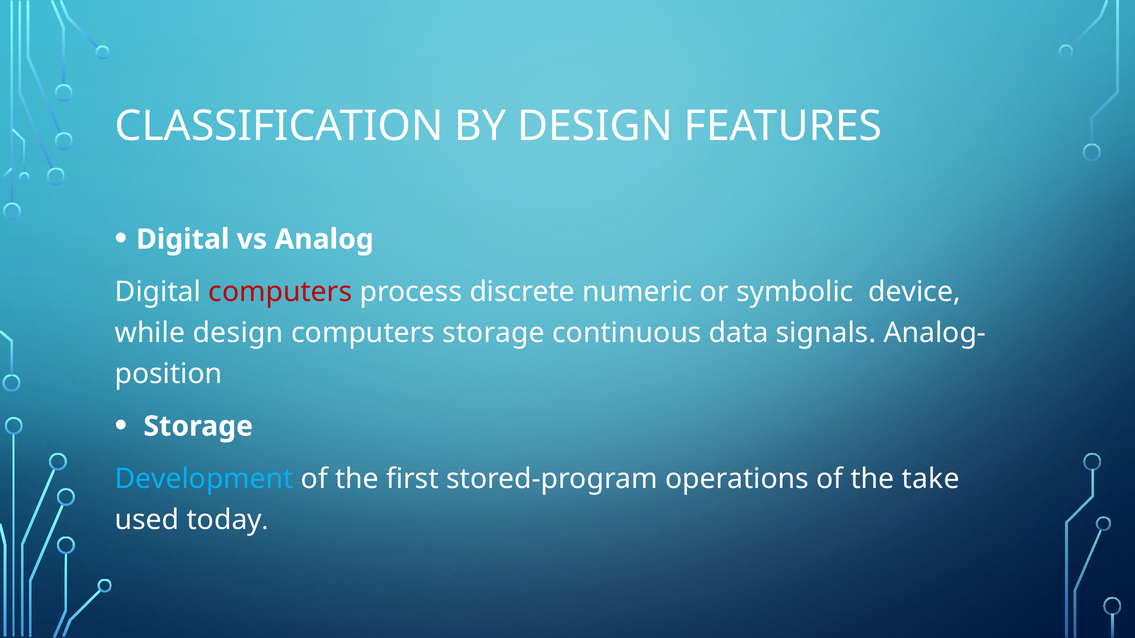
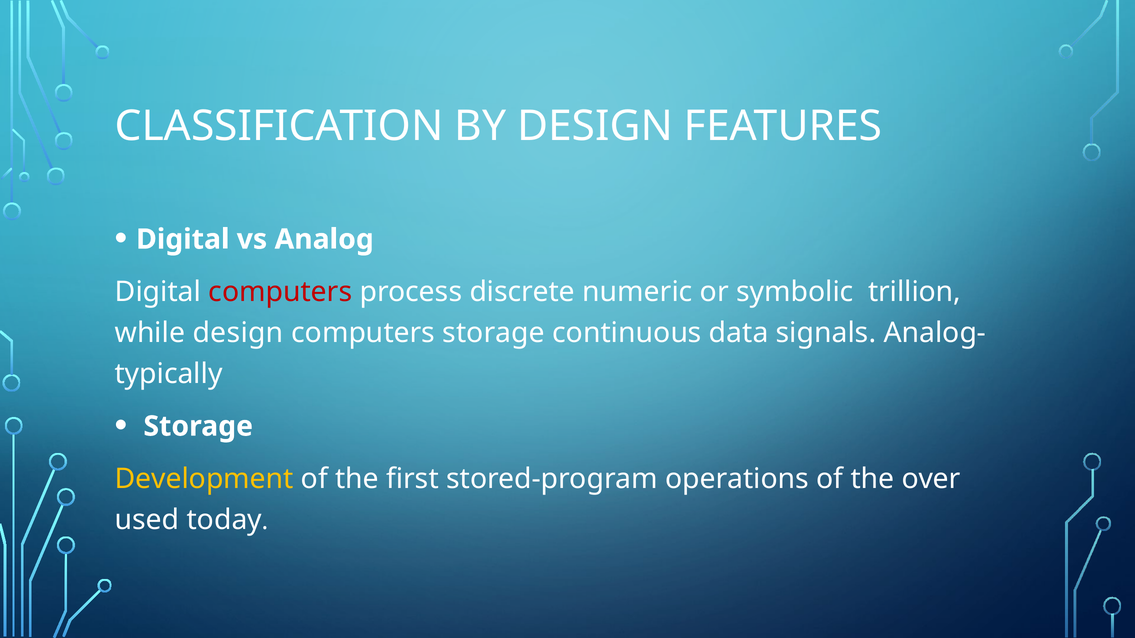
device: device -> trillion
position: position -> typically
Development colour: light blue -> yellow
take: take -> over
